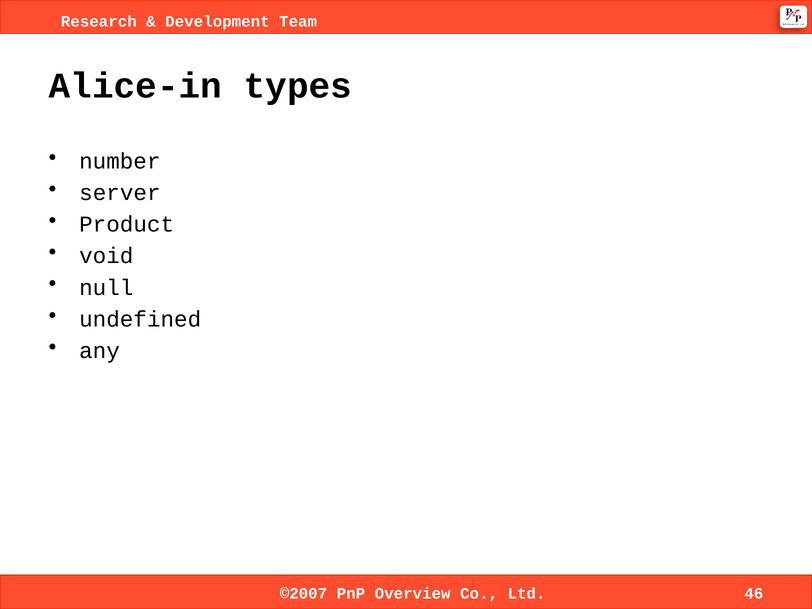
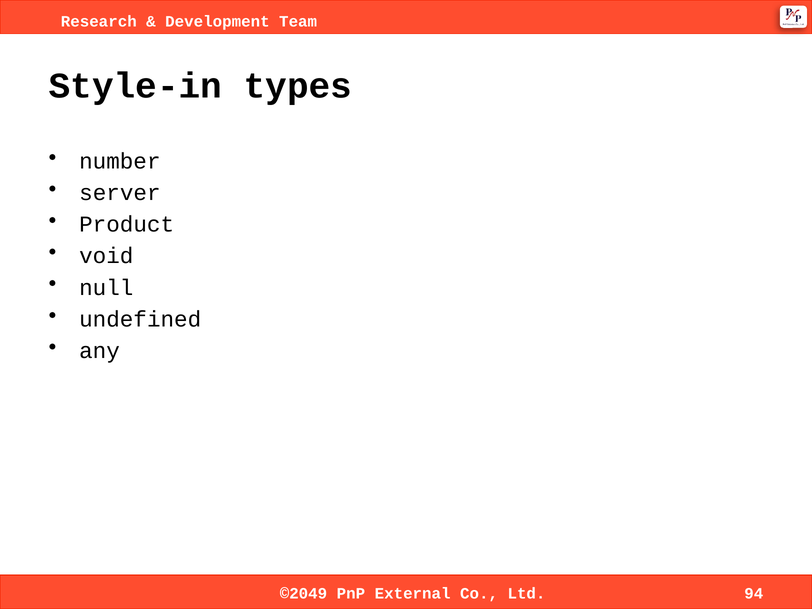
Alice-in: Alice-in -> Style-in
©2007: ©2007 -> ©2049
Overview: Overview -> External
46: 46 -> 94
